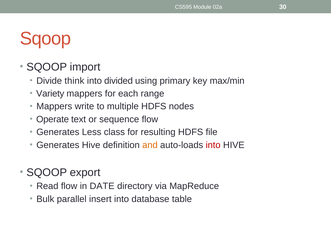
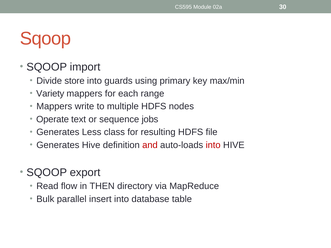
think: think -> store
divided: divided -> guards
sequence flow: flow -> jobs
and colour: orange -> red
DATE: DATE -> THEN
